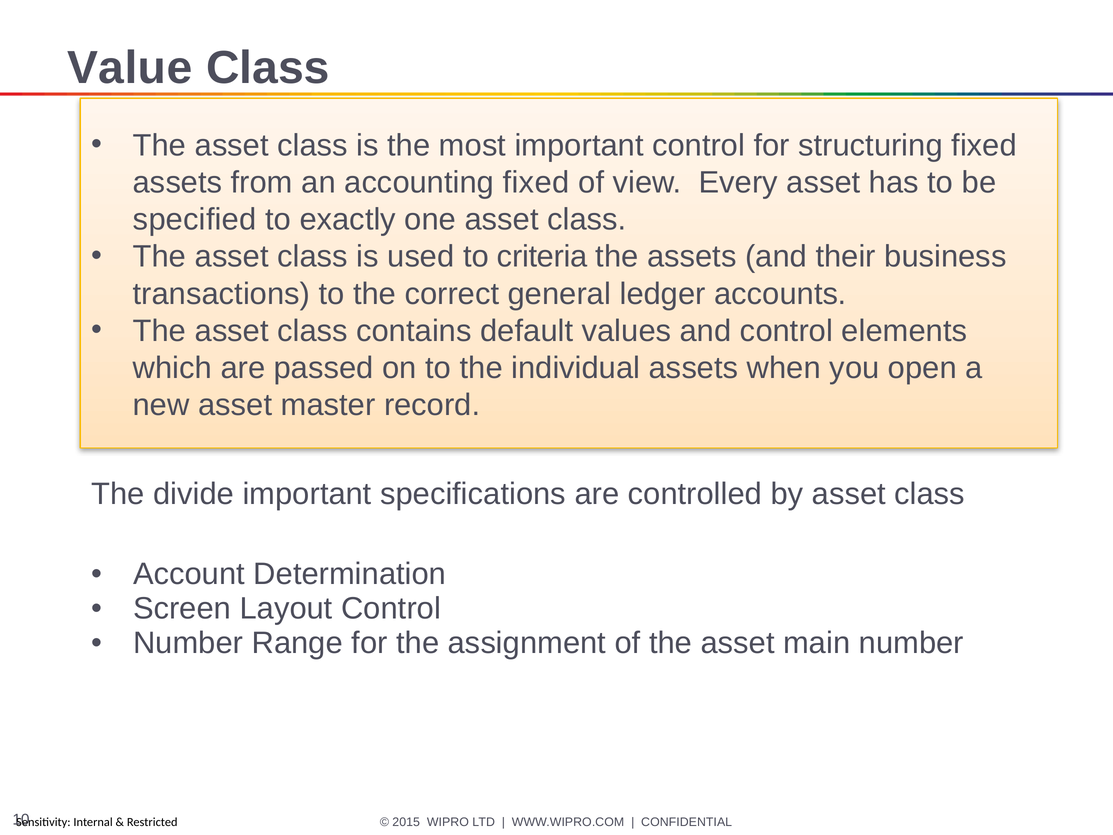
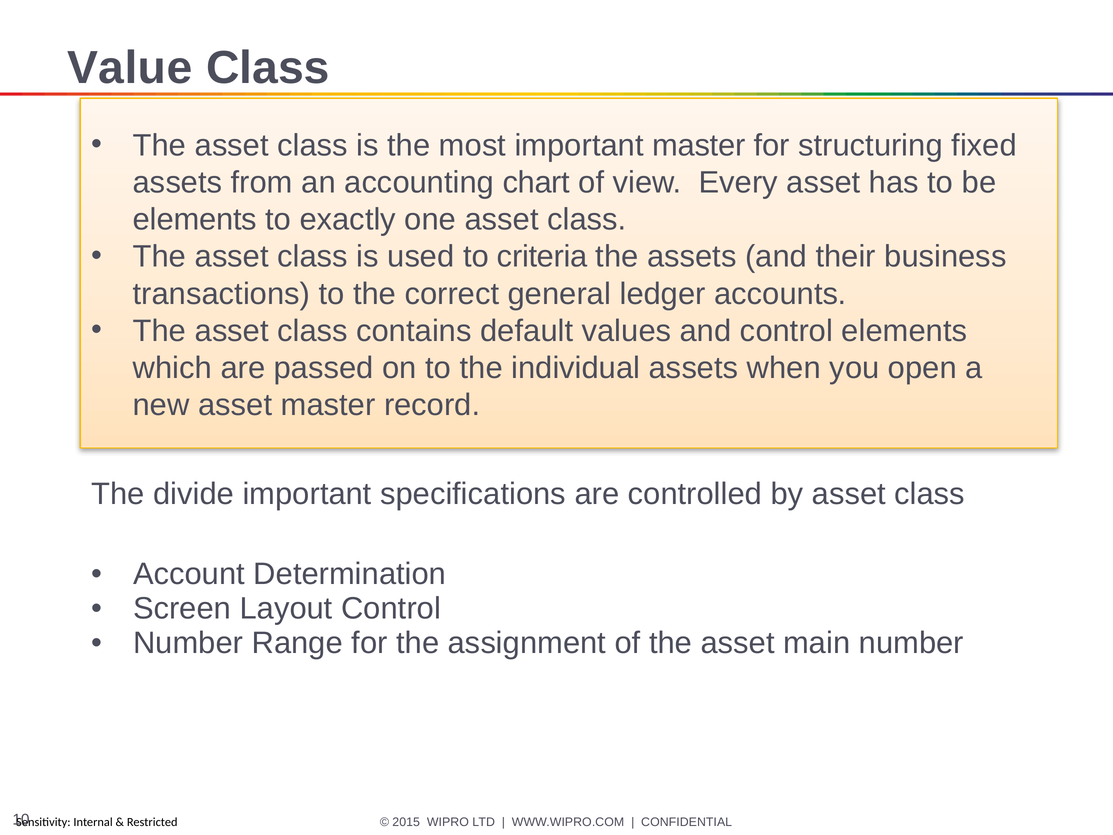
important control: control -> master
accounting fixed: fixed -> chart
specified at (195, 219): specified -> elements
